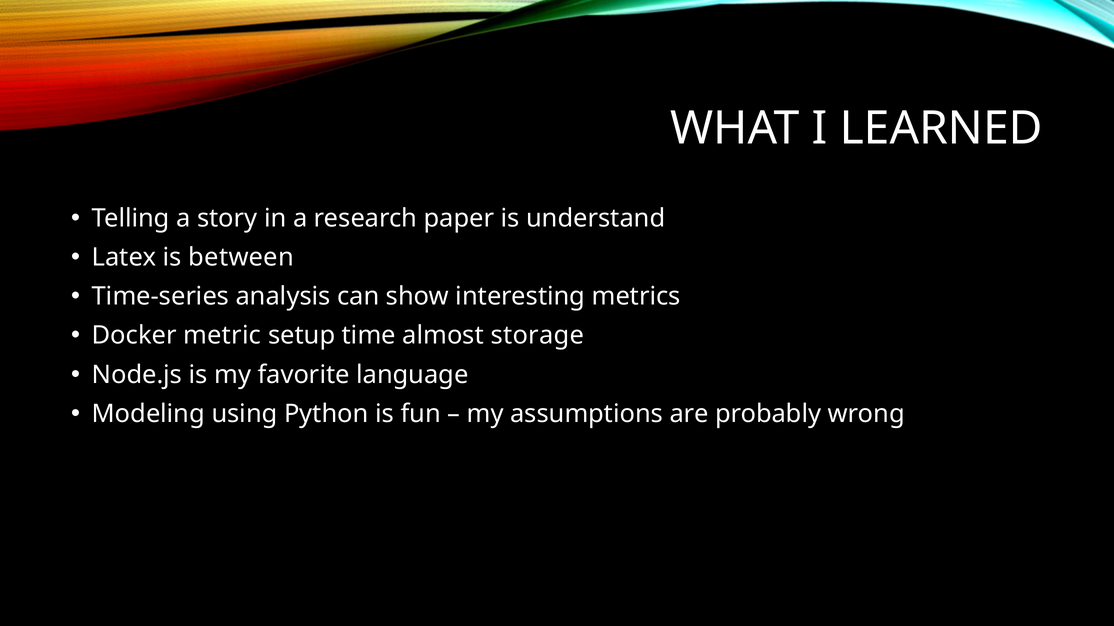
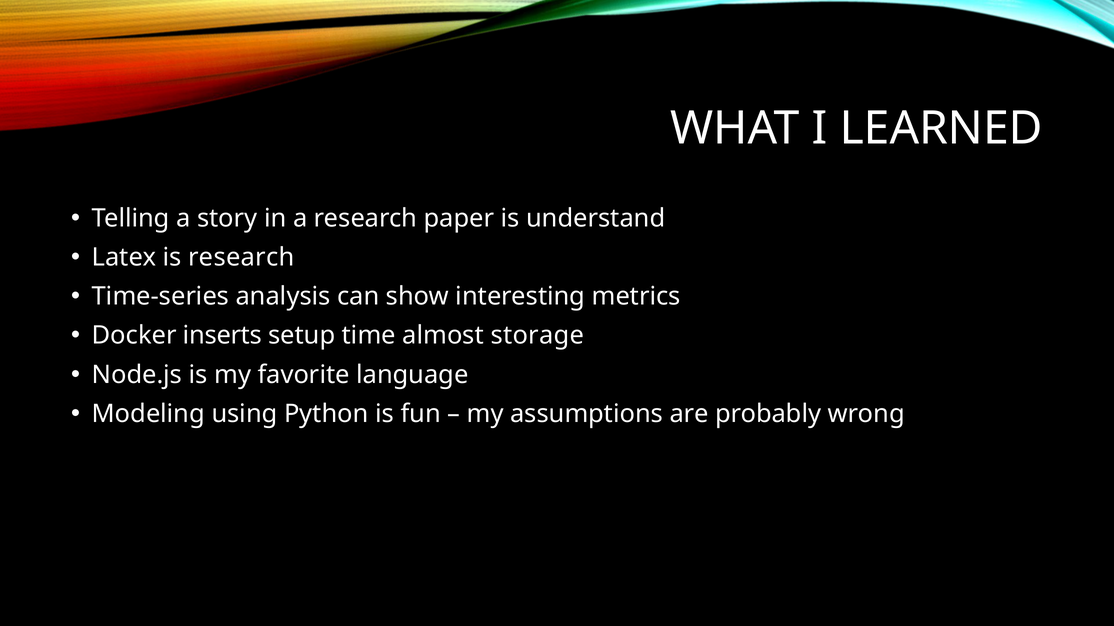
is between: between -> research
metric: metric -> inserts
